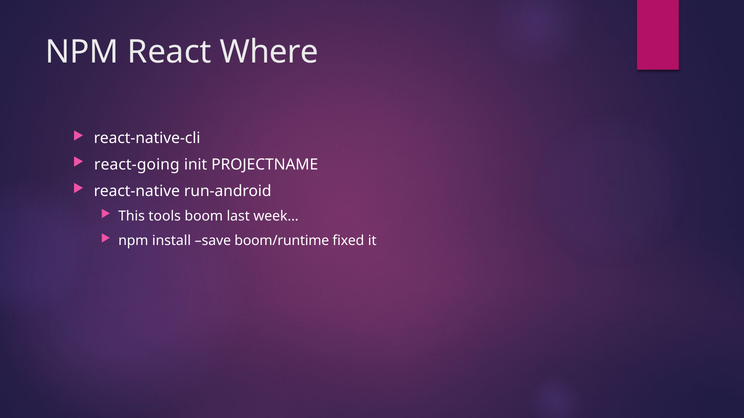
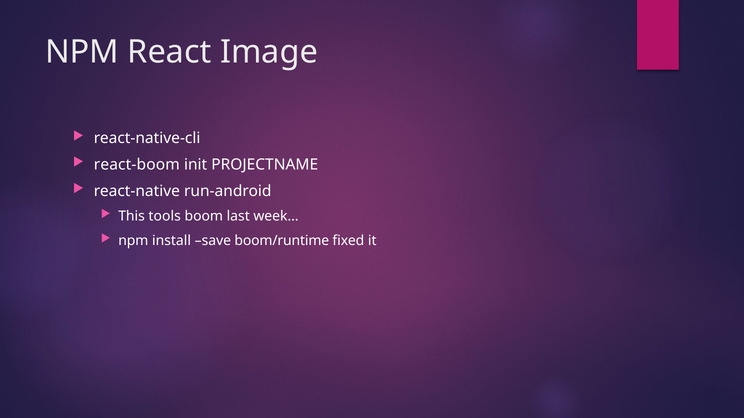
Where: Where -> Image
react-going: react-going -> react-boom
